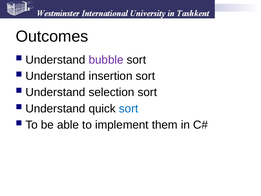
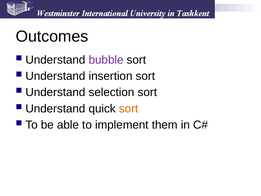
sort at (129, 108) colour: blue -> orange
